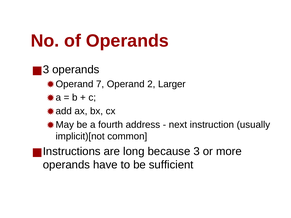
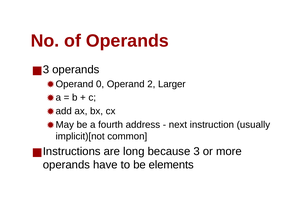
7: 7 -> 0
sufficient: sufficient -> elements
